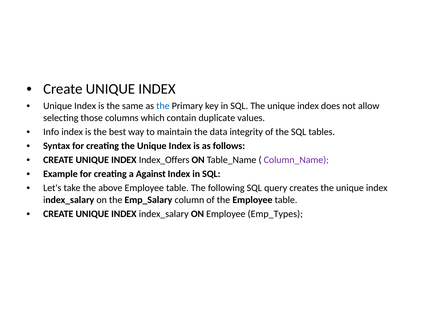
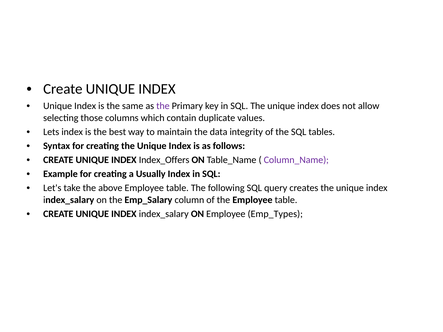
the at (163, 106) colour: blue -> purple
Info: Info -> Lets
Against: Against -> Usually
